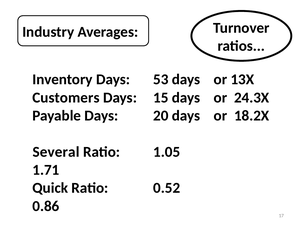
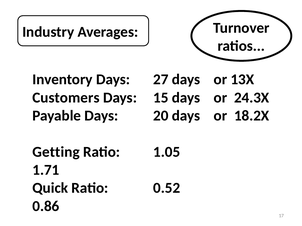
53: 53 -> 27
Several: Several -> Getting
